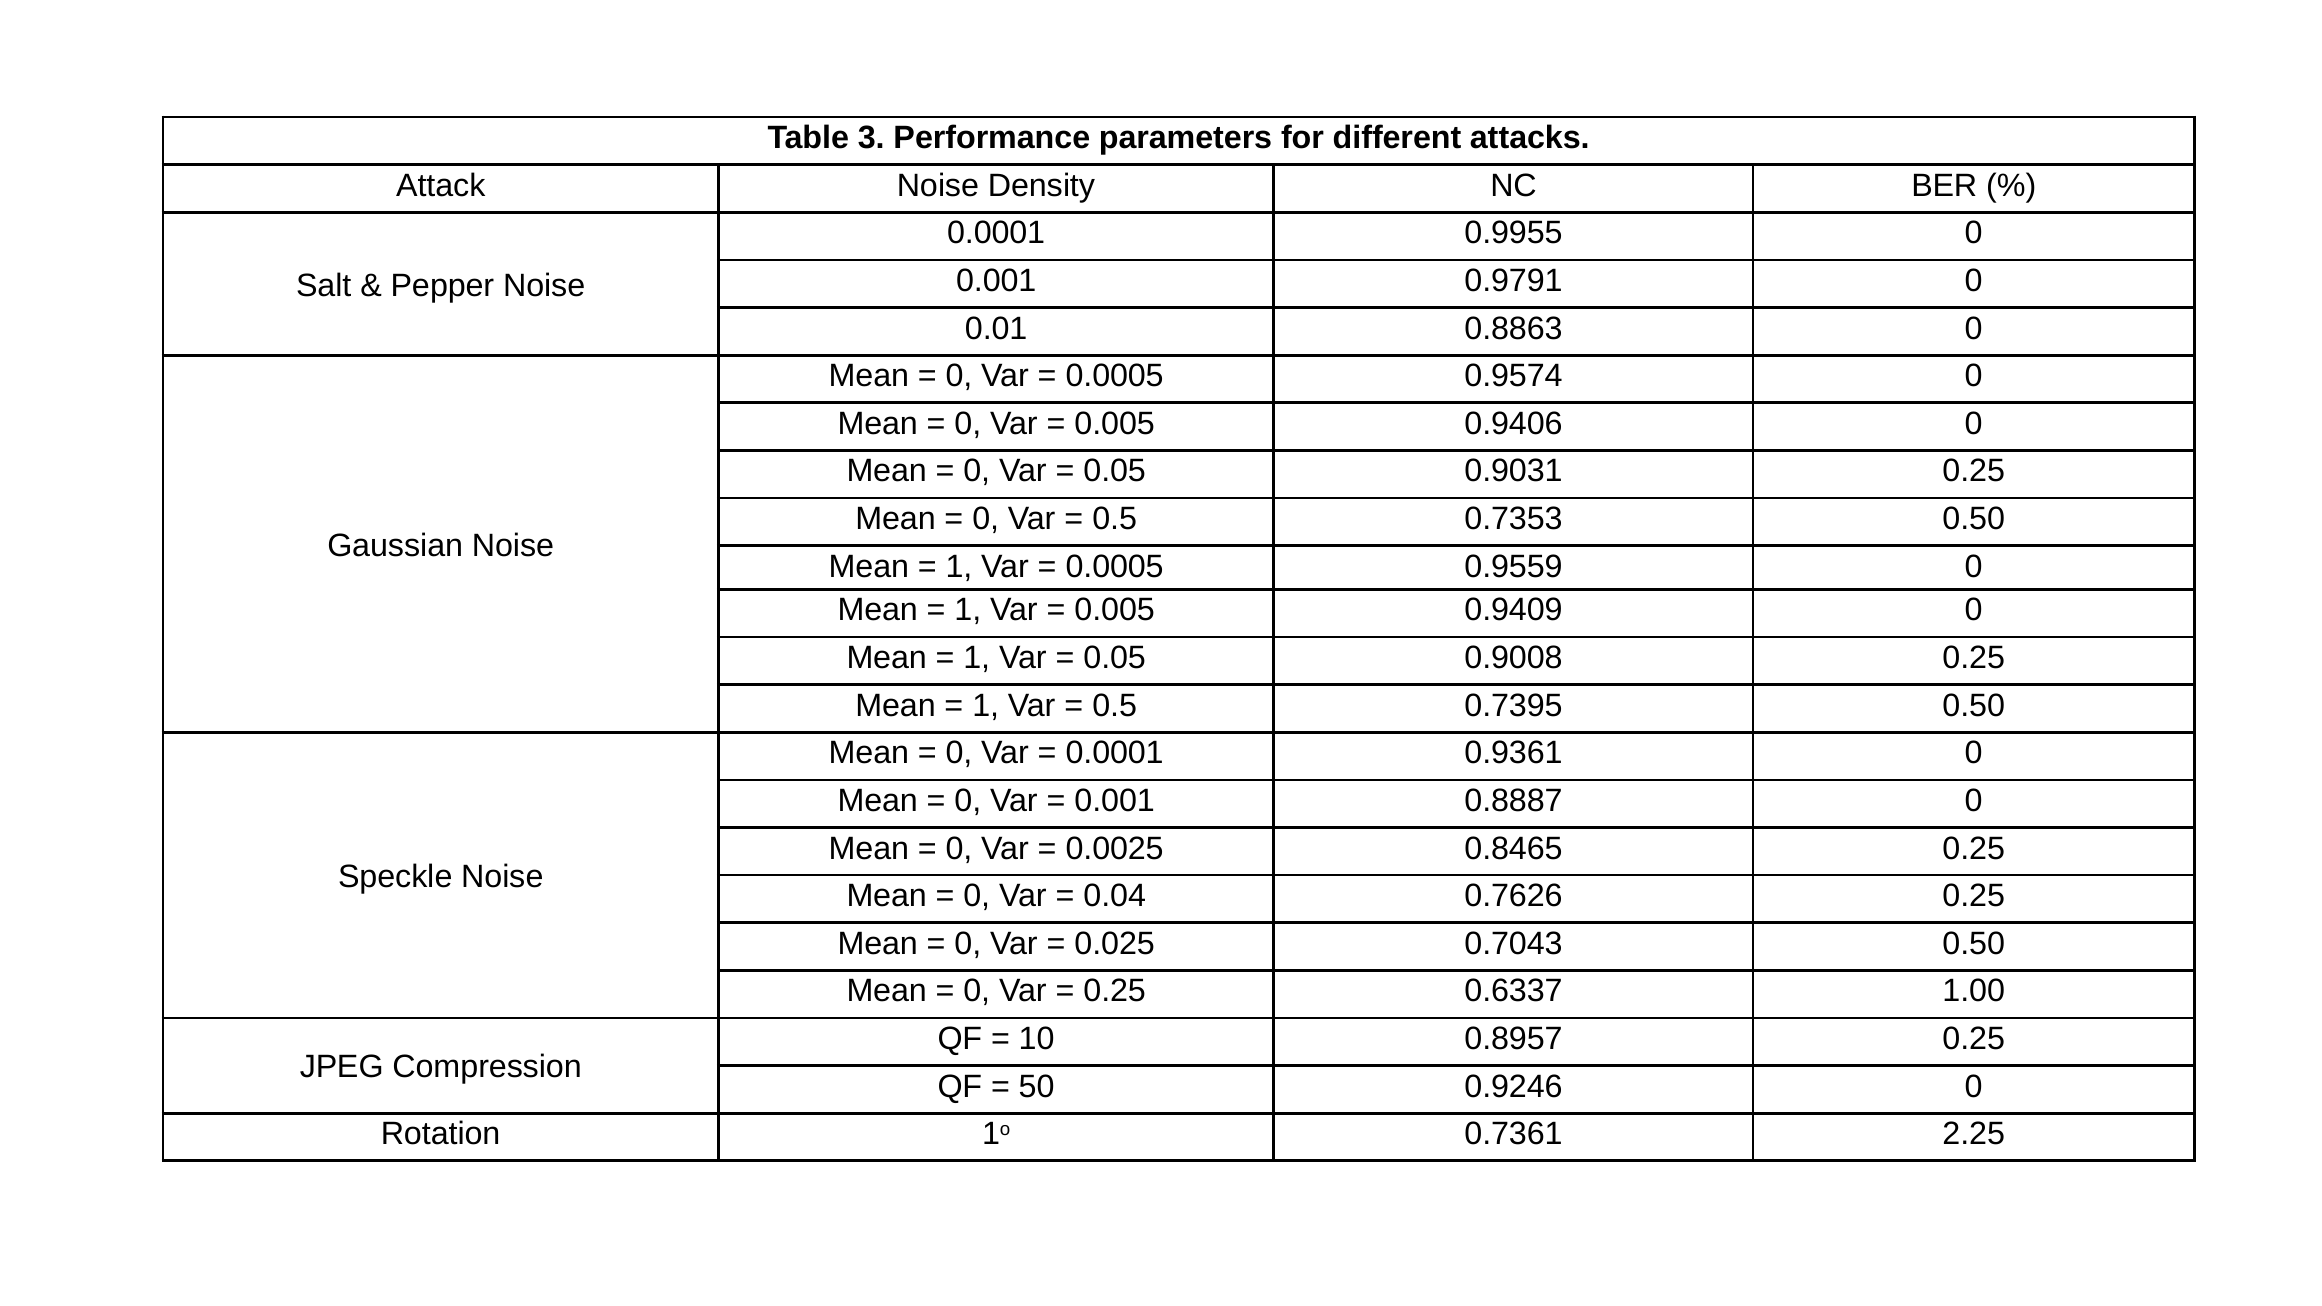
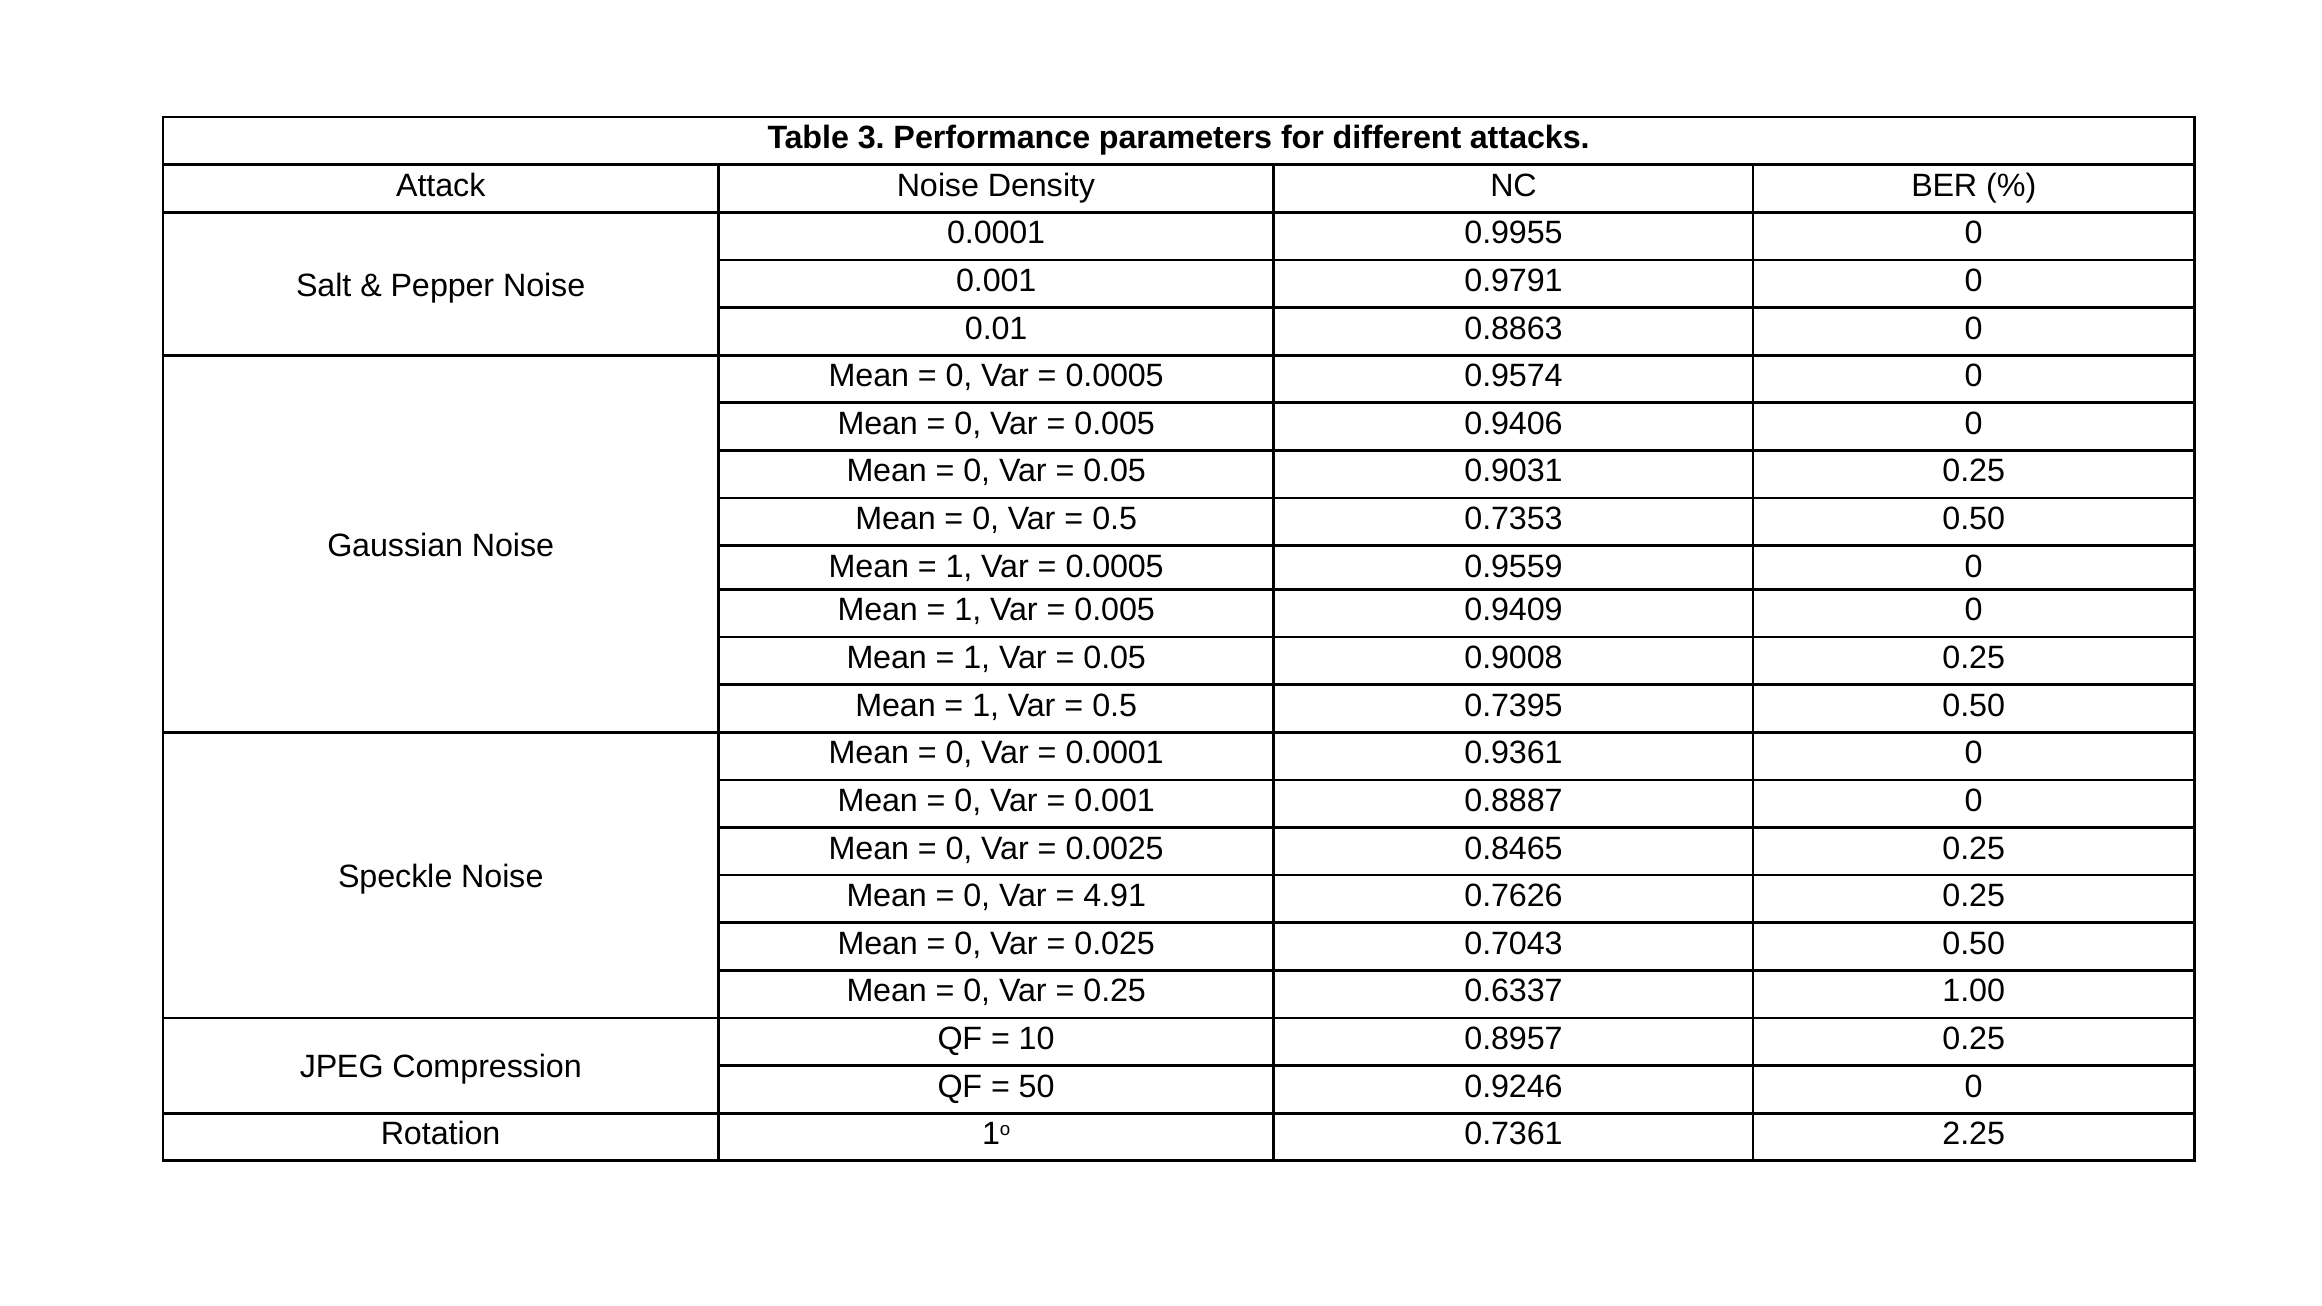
0.04: 0.04 -> 4.91
